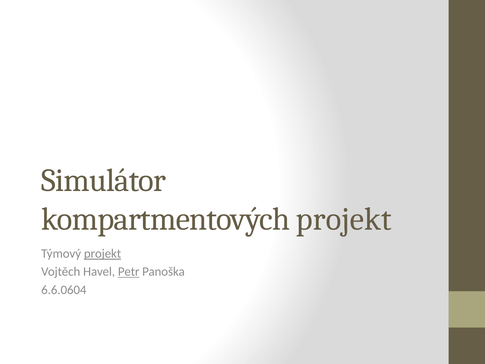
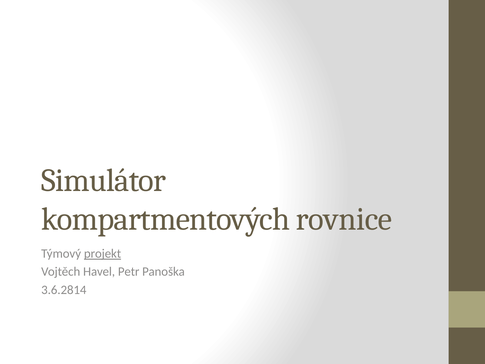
kompartmentových projekt: projekt -> rovnice
Petr underline: present -> none
6.6.0604: 6.6.0604 -> 3.6.2814
